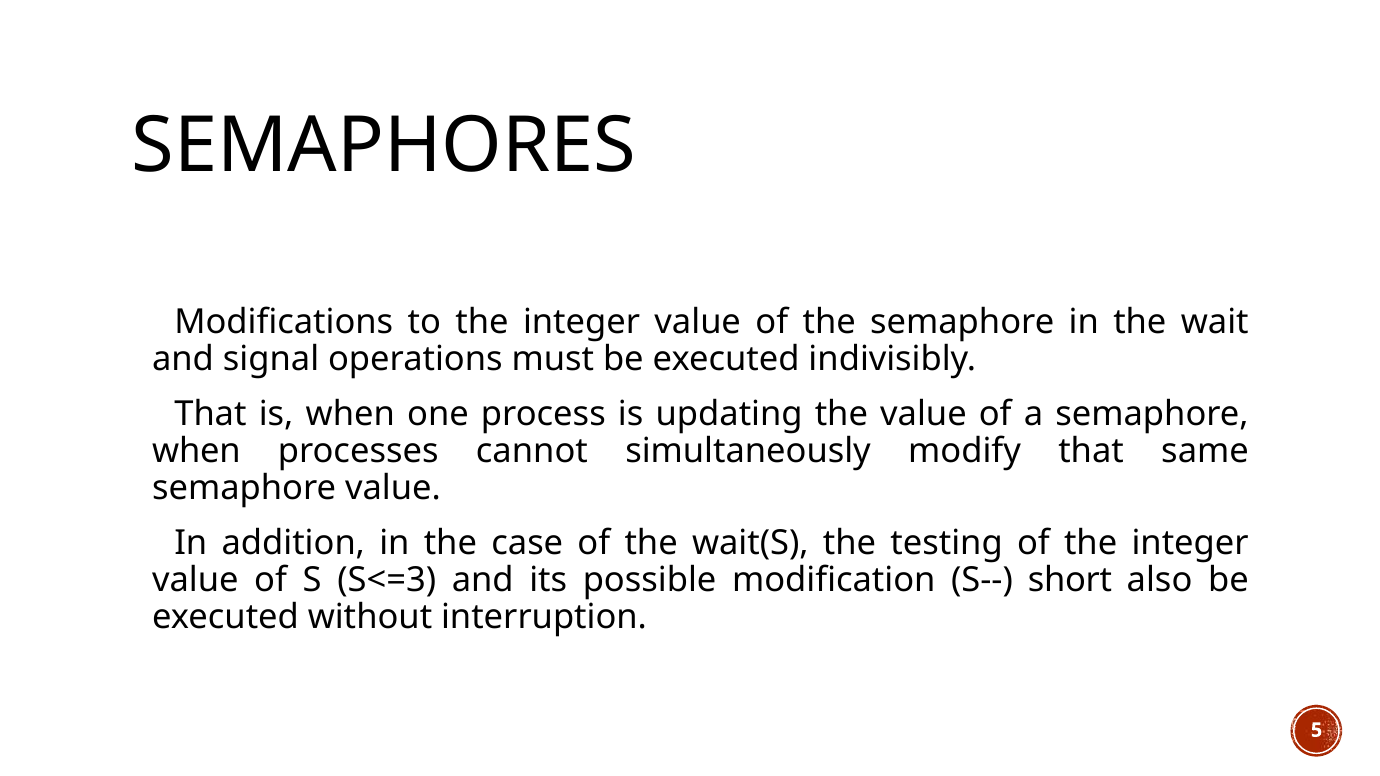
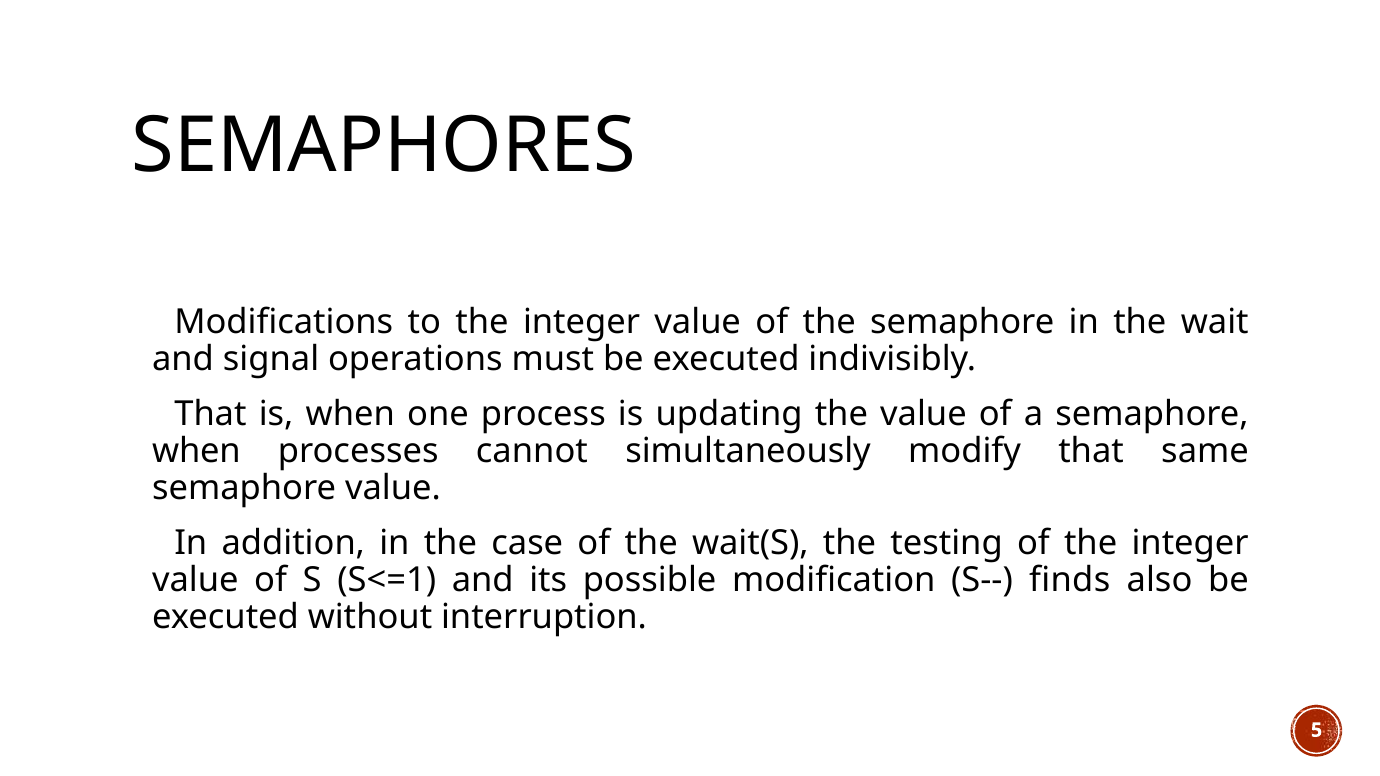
S<=3: S<=3 -> S<=1
short: short -> finds
